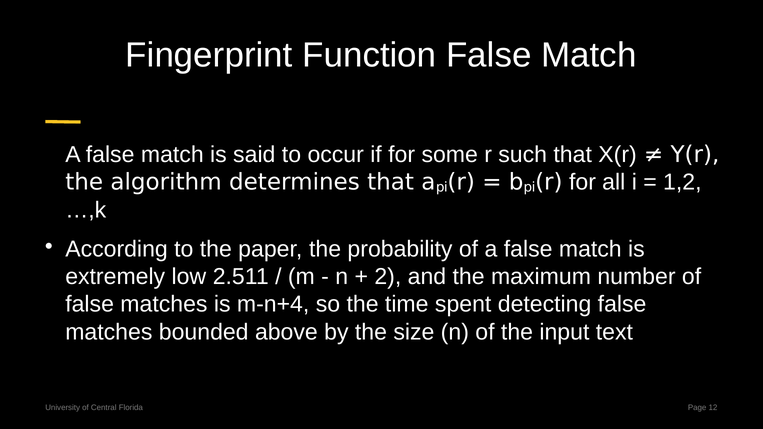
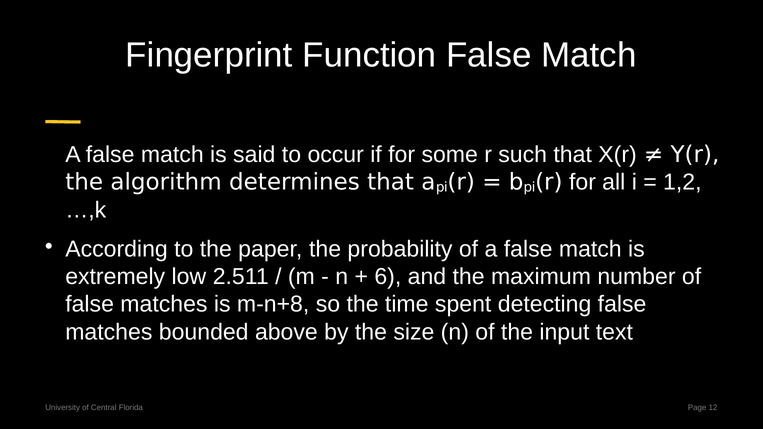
2: 2 -> 6
m-n+4: m-n+4 -> m-n+8
